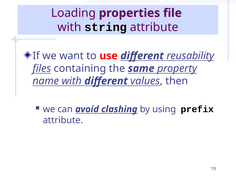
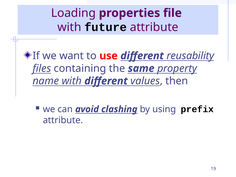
string: string -> future
